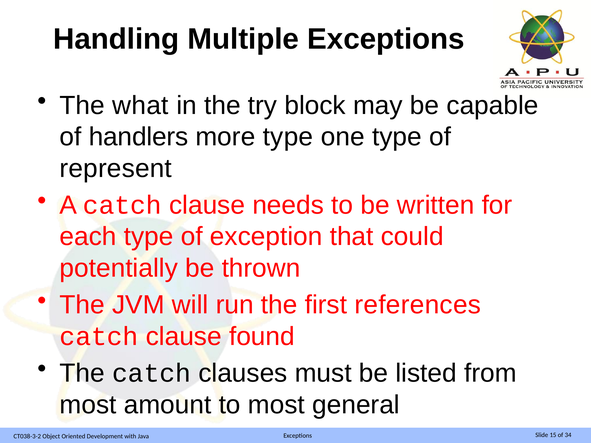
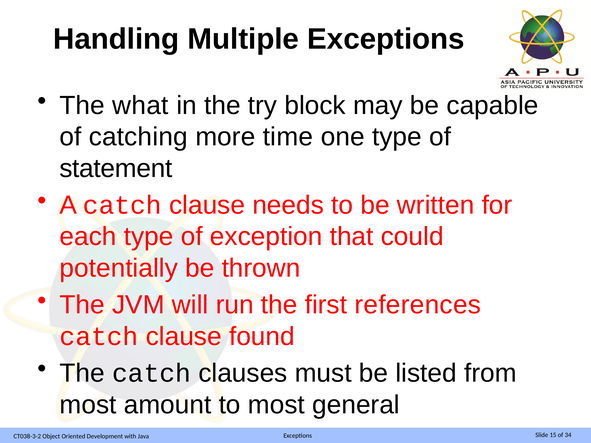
handlers: handlers -> catching
more type: type -> time
represent: represent -> statement
